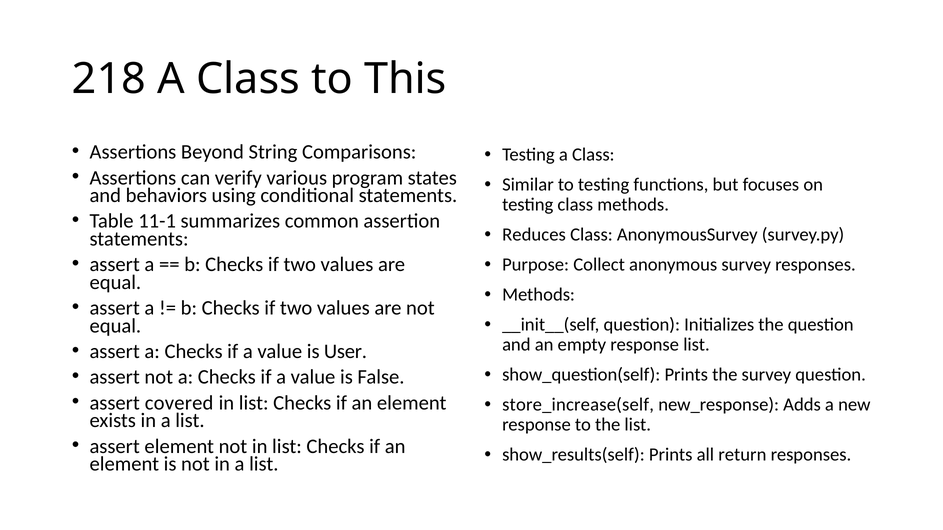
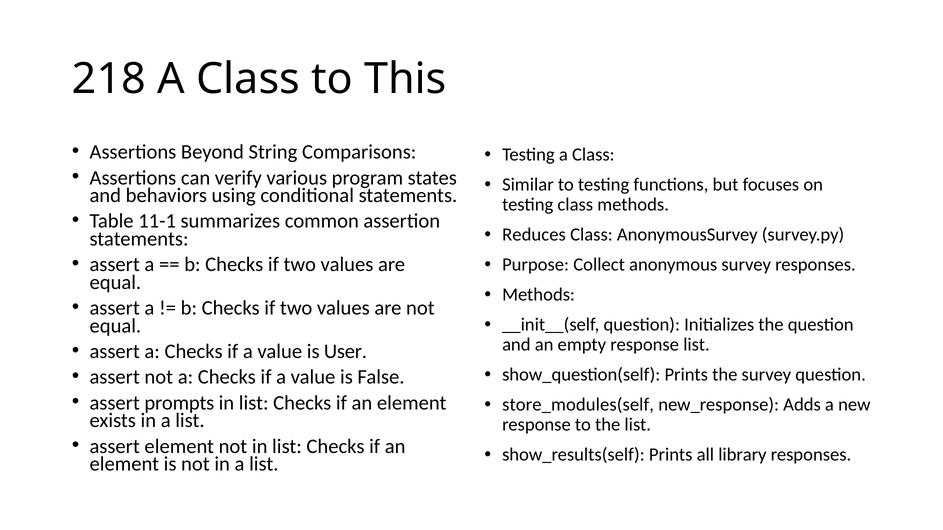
covered: covered -> prompts
store_increase(self: store_increase(self -> store_modules(self
return: return -> library
